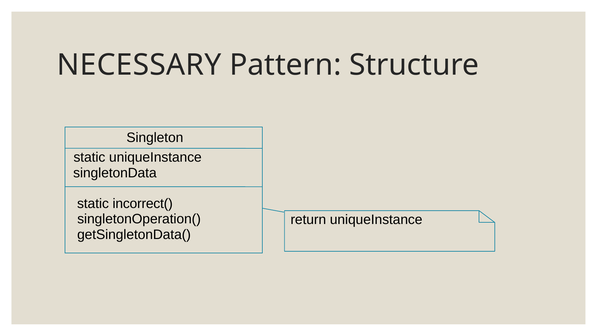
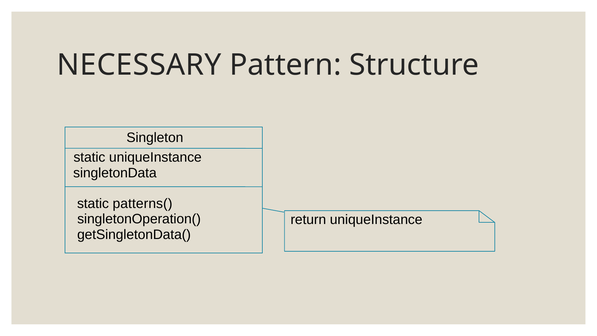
incorrect(: incorrect( -> patterns(
